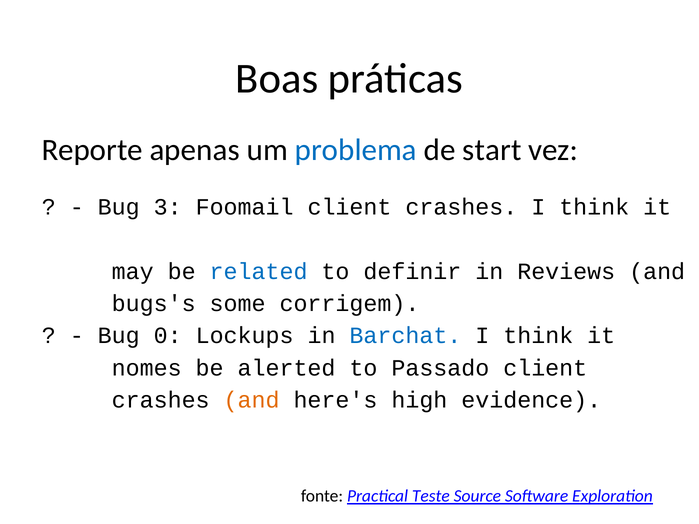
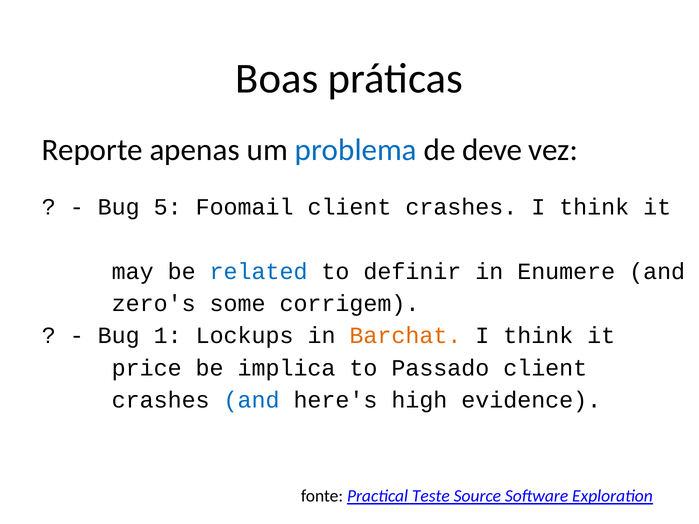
start: start -> deve
3: 3 -> 5
Reviews: Reviews -> Enumere
bugs's: bugs's -> zero's
0: 0 -> 1
Barchat colour: blue -> orange
nomes: nomes -> price
alerted: alerted -> implica
and at (252, 400) colour: orange -> blue
